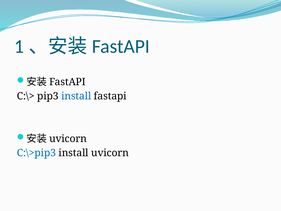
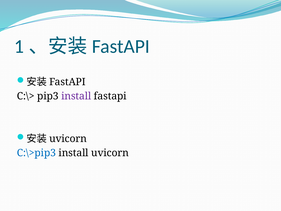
install at (76, 96) colour: blue -> purple
